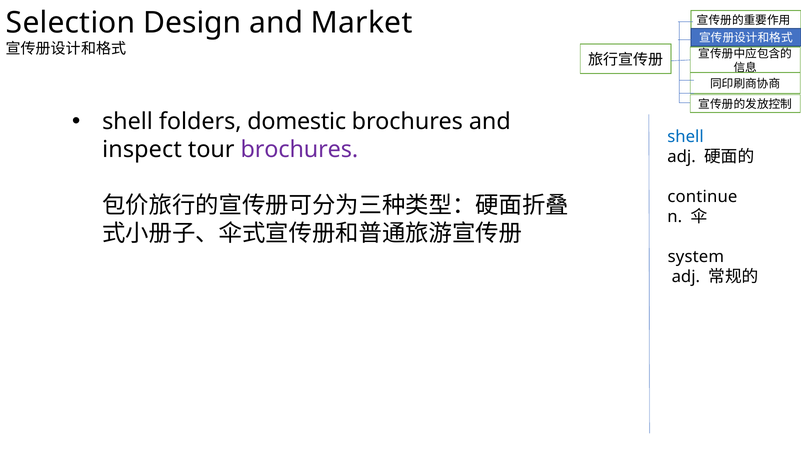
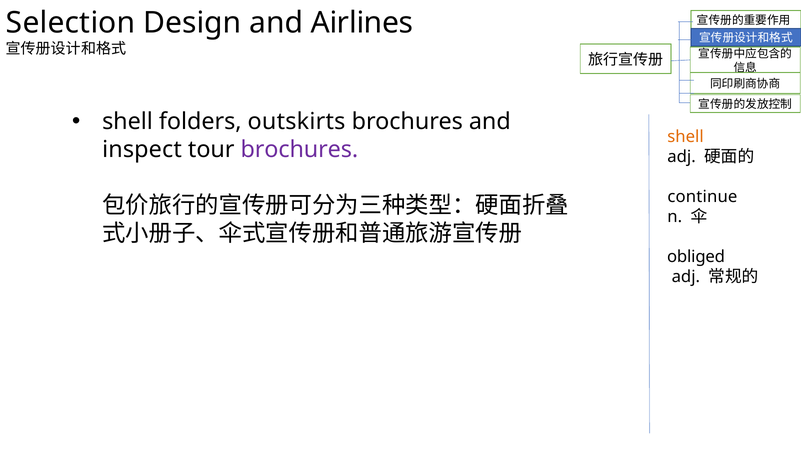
Market: Market -> Airlines
domestic: domestic -> outskirts
shell at (686, 137) colour: blue -> orange
system: system -> obliged
